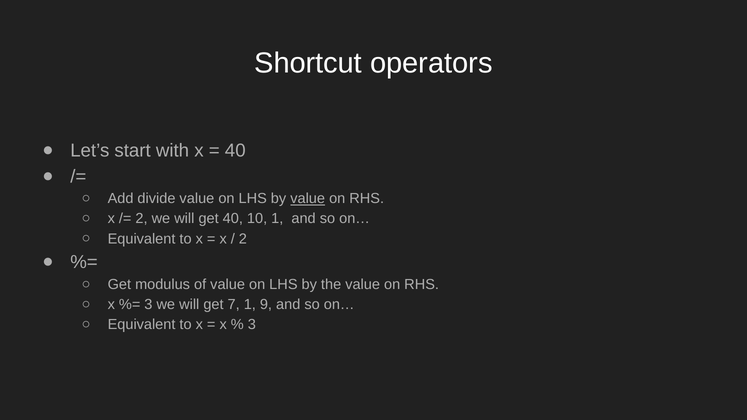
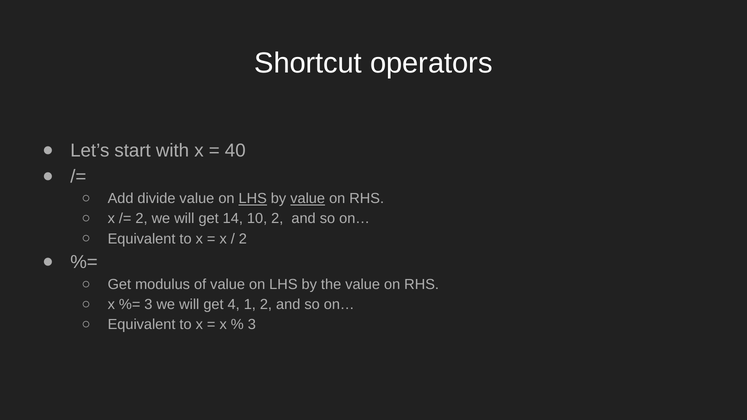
LHS at (253, 199) underline: none -> present
get 40: 40 -> 14
10 1: 1 -> 2
7: 7 -> 4
1 9: 9 -> 2
